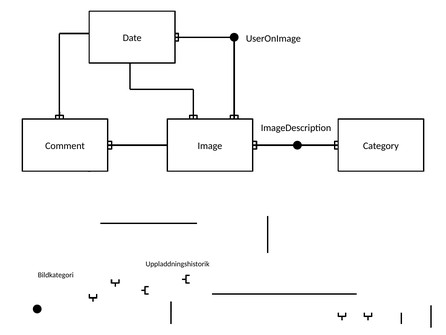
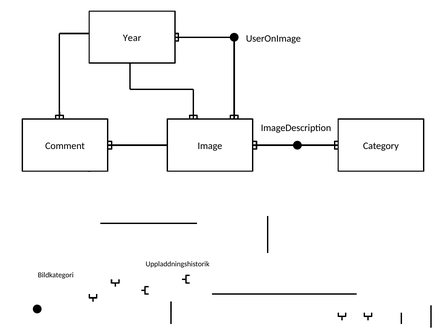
Date: Date -> Year
